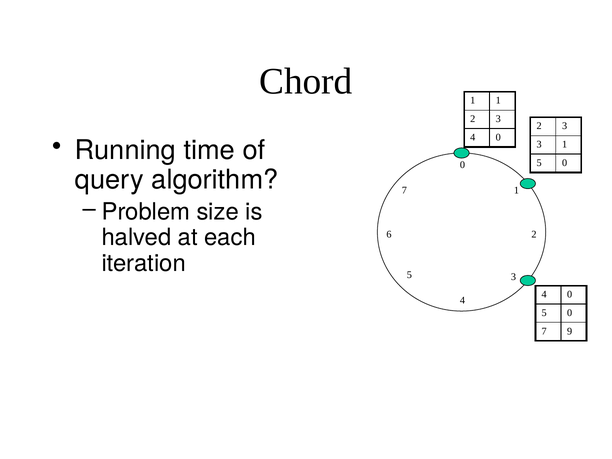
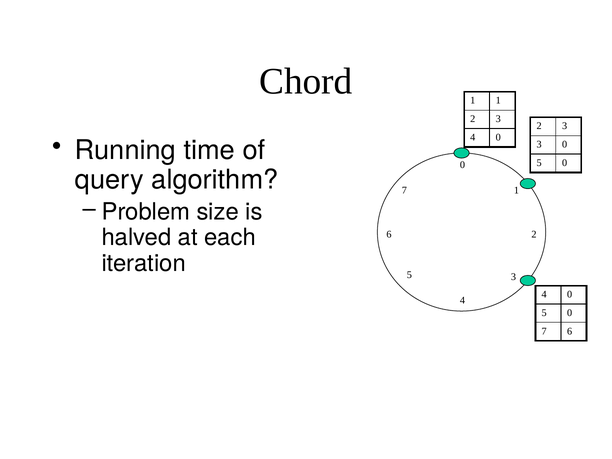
3 1: 1 -> 0
7 9: 9 -> 6
